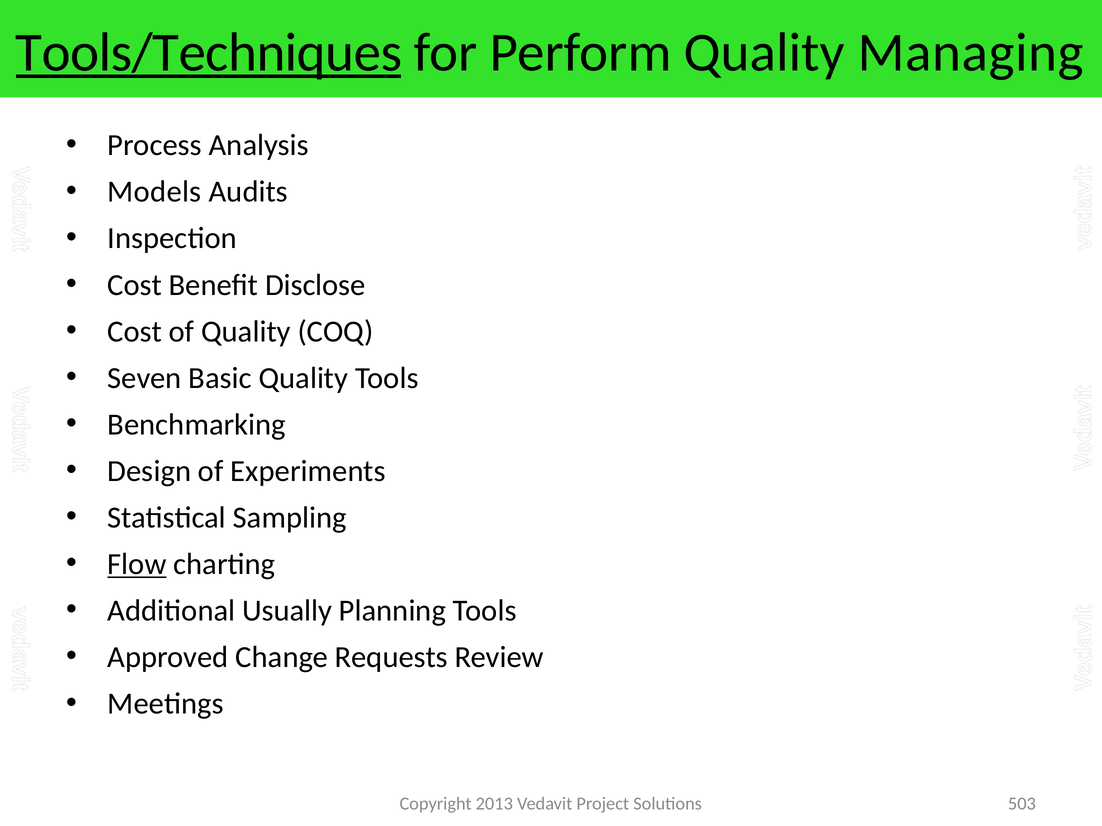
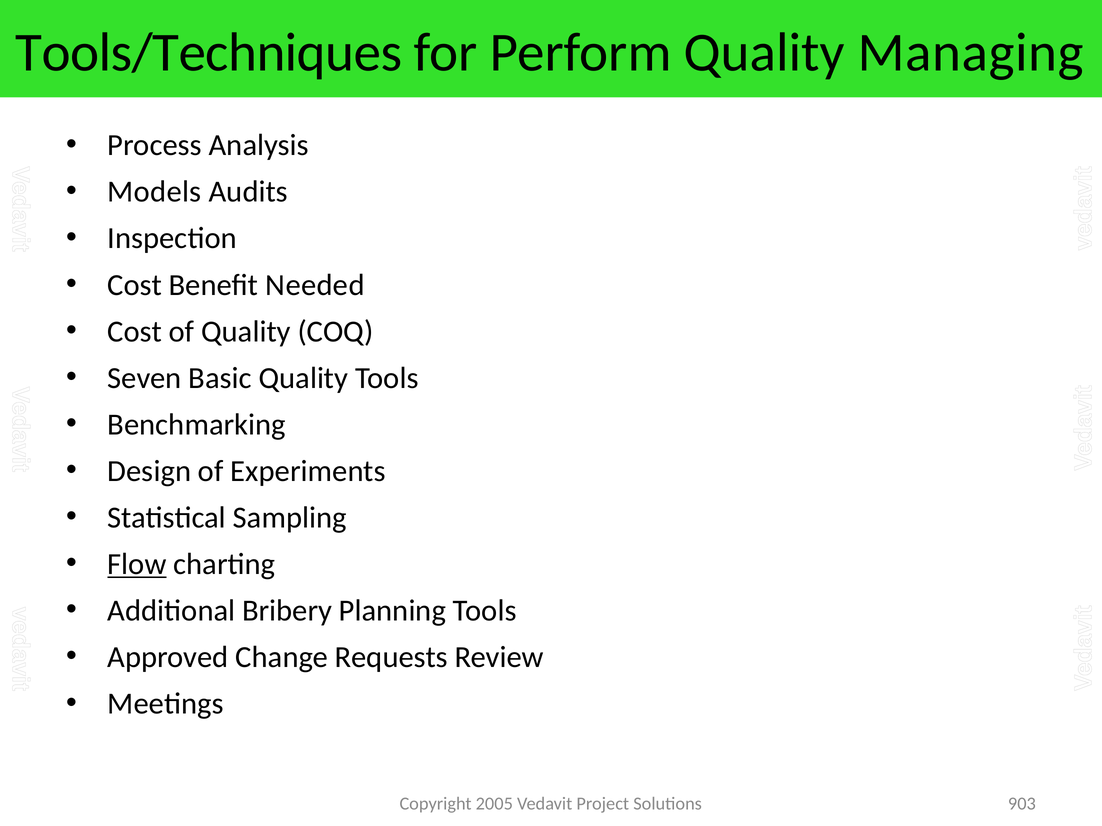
Tools/Techniques underline: present -> none
Disclose: Disclose -> Needed
Usually: Usually -> Bribery
2013: 2013 -> 2005
503: 503 -> 903
